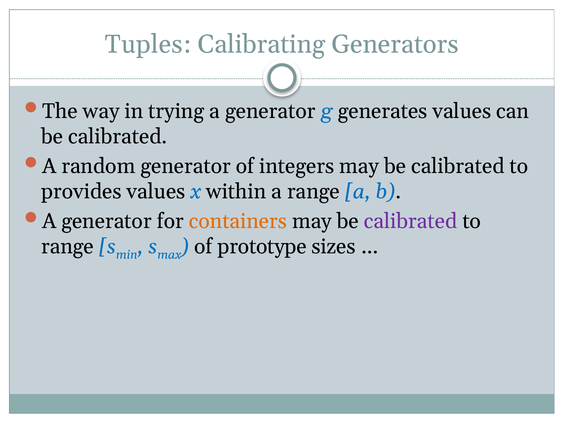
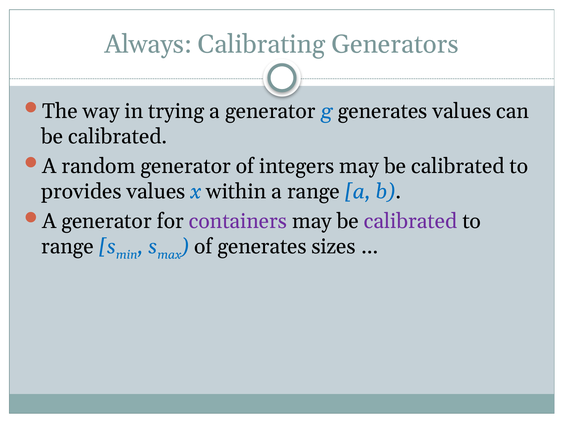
Tuples: Tuples -> Always
containers colour: orange -> purple
of prototype: prototype -> generates
